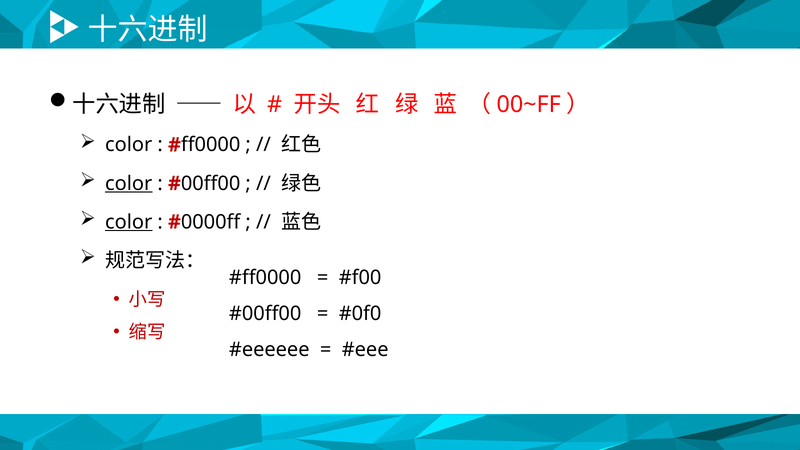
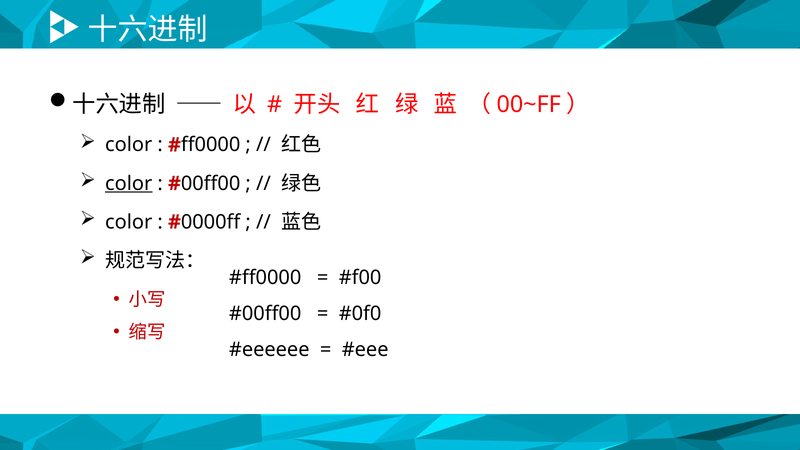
color at (129, 222) underline: present -> none
